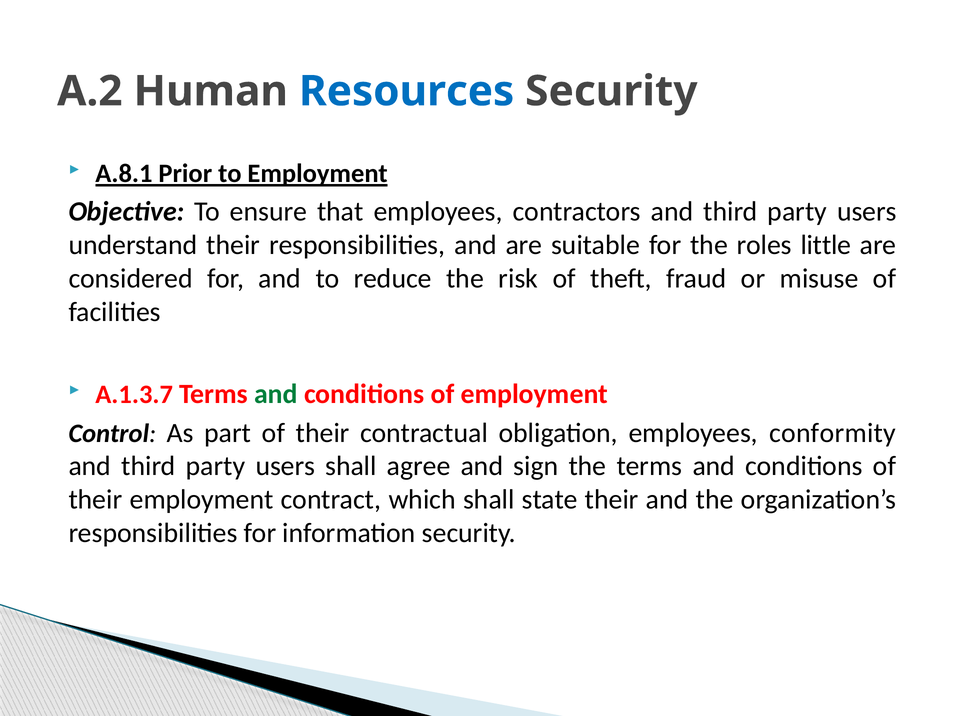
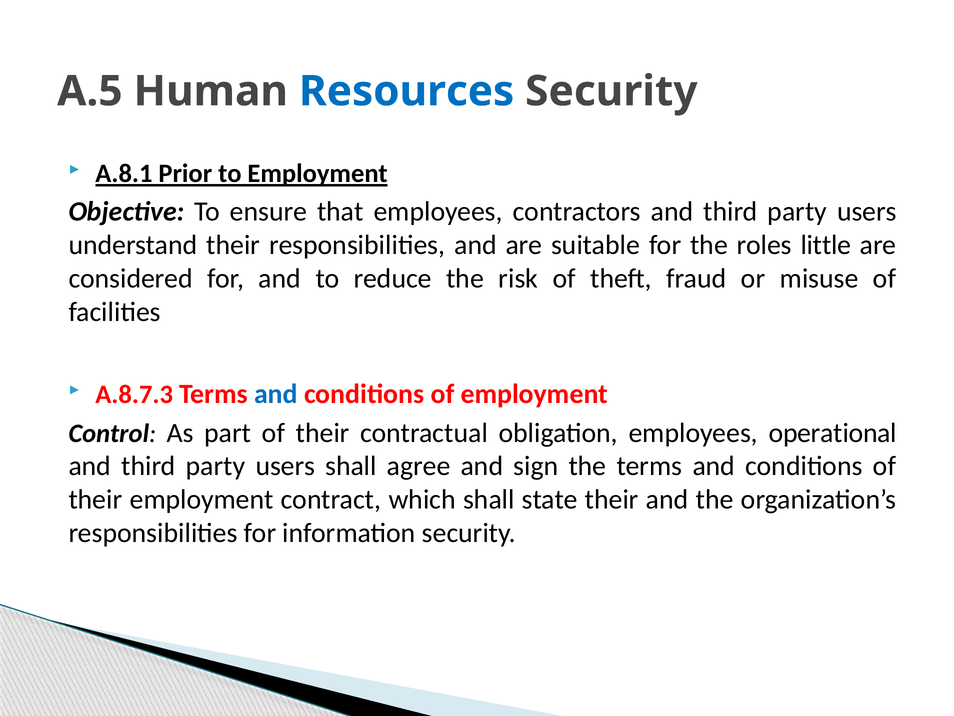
A.2: A.2 -> A.5
A.1.3.7: A.1.3.7 -> A.8.7.3
and at (276, 394) colour: green -> blue
conformity: conformity -> operational
